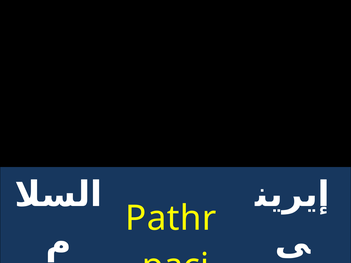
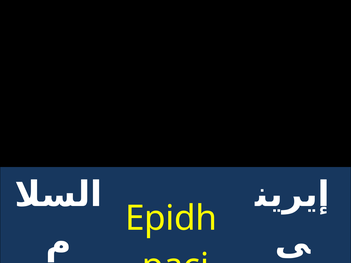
Pathr: Pathr -> Epidh
